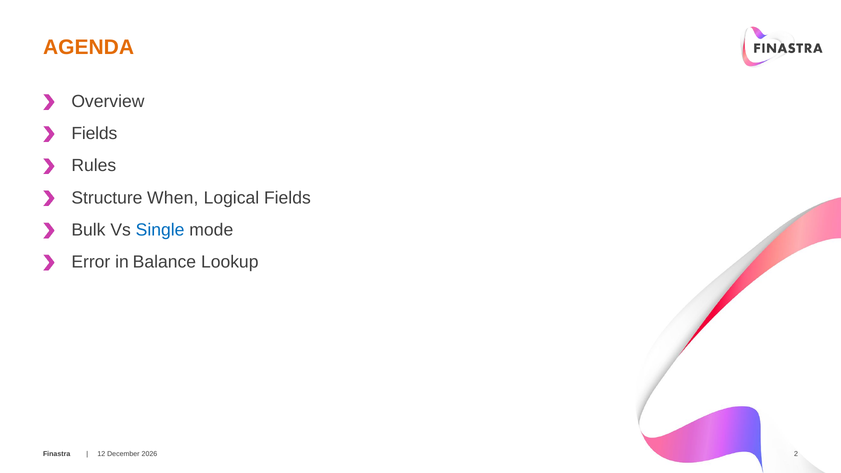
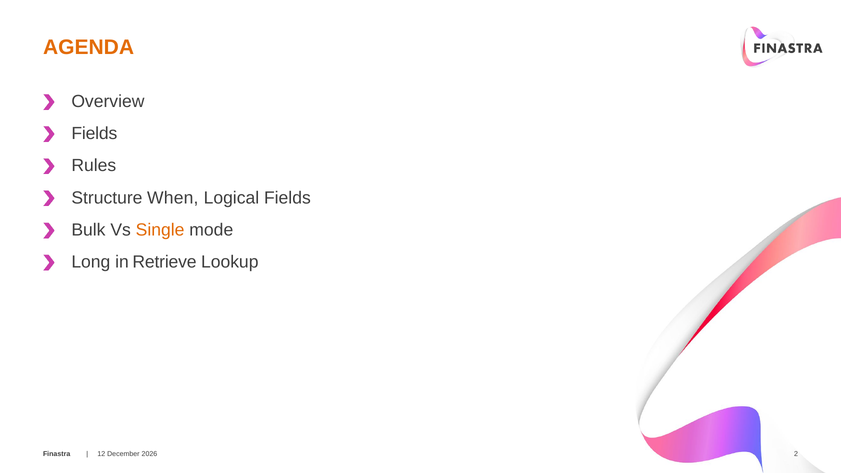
Single colour: blue -> orange
Error: Error -> Long
Balance: Balance -> Retrieve
